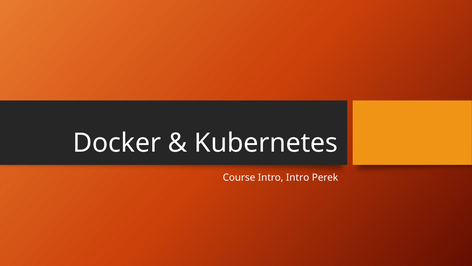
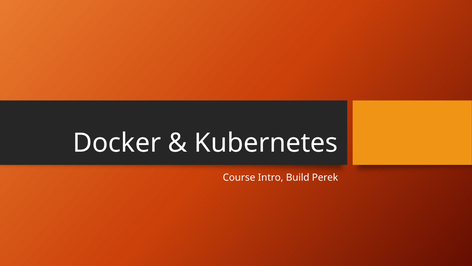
Intro Intro: Intro -> Build
